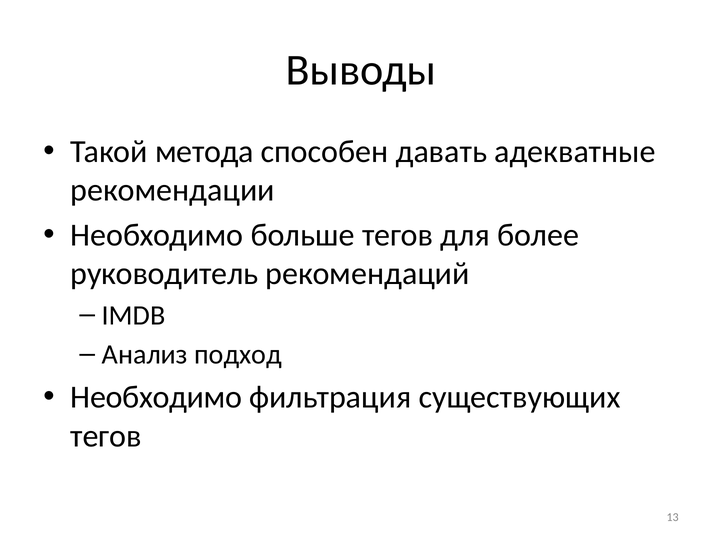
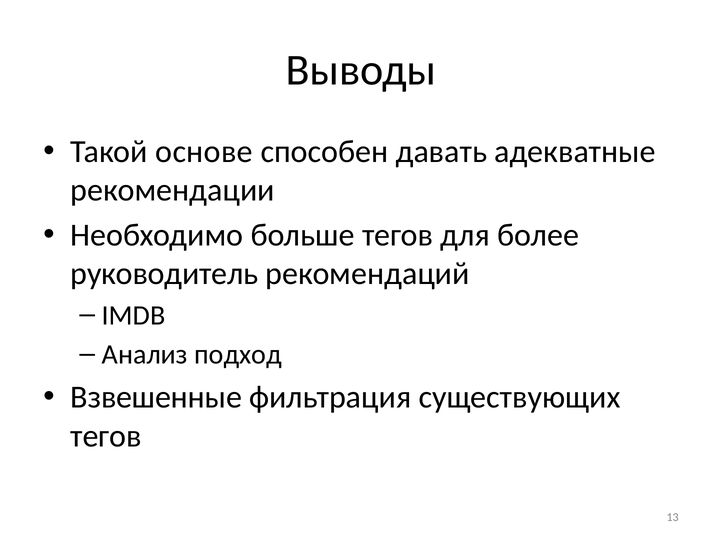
метода: метода -> основе
Необходимо at (156, 397): Необходимо -> Взвешенные
